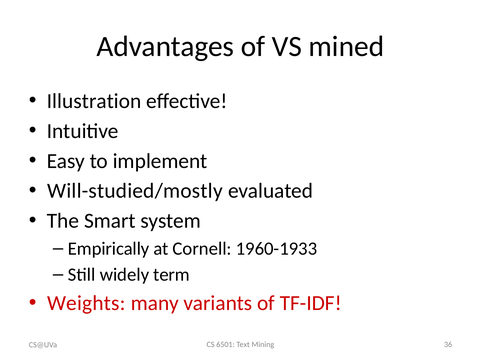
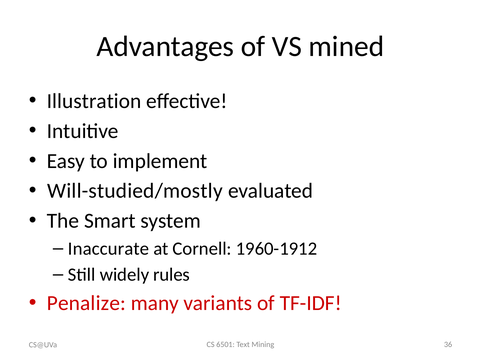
Empirically: Empirically -> Inaccurate
1960-1933: 1960-1933 -> 1960-1912
term: term -> rules
Weights: Weights -> Penalize
